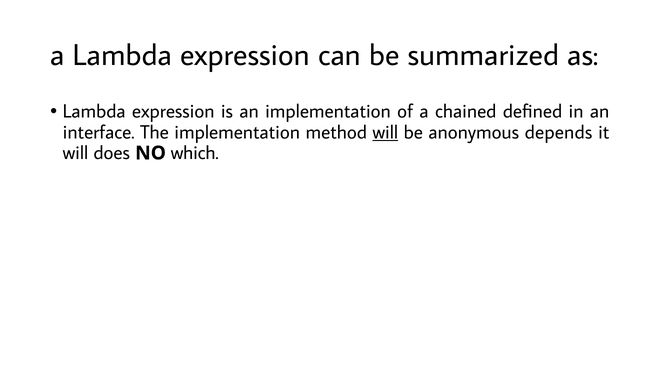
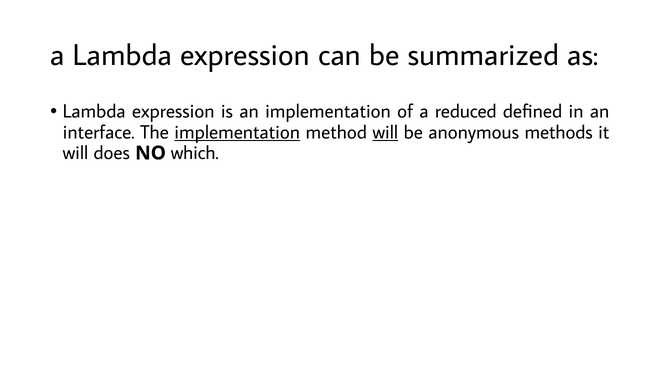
chained: chained -> reduced
implementation at (237, 132) underline: none -> present
depends: depends -> methods
